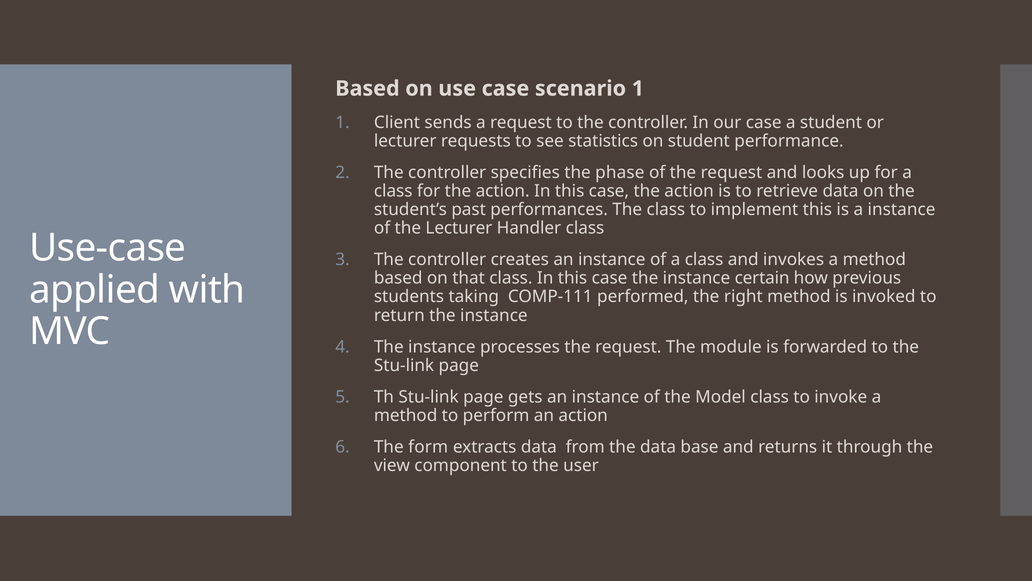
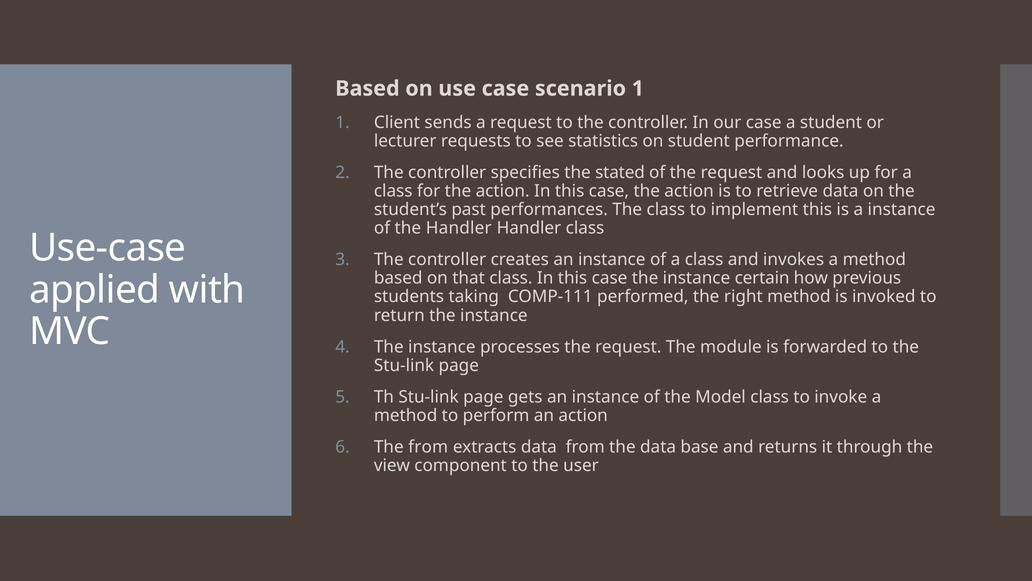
phase: phase -> stated
the Lecturer: Lecturer -> Handler
The form: form -> from
